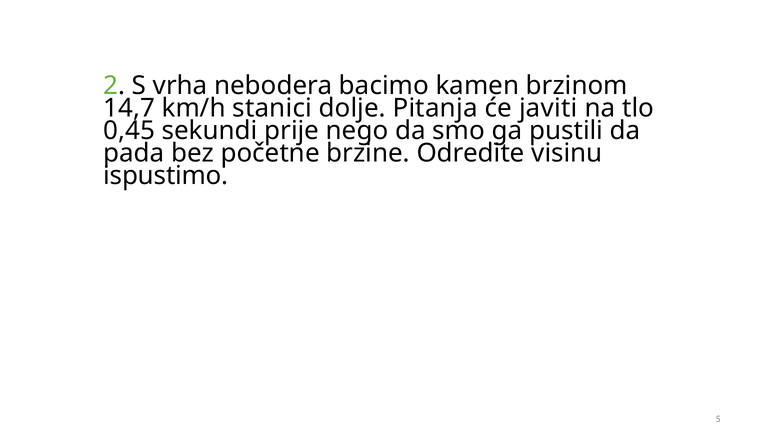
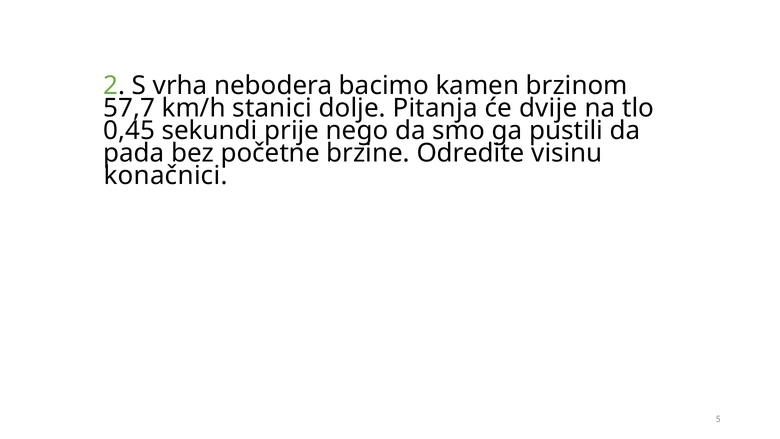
14,7: 14,7 -> 57,7
javiti: javiti -> dvije
ispustimo: ispustimo -> konačnici
